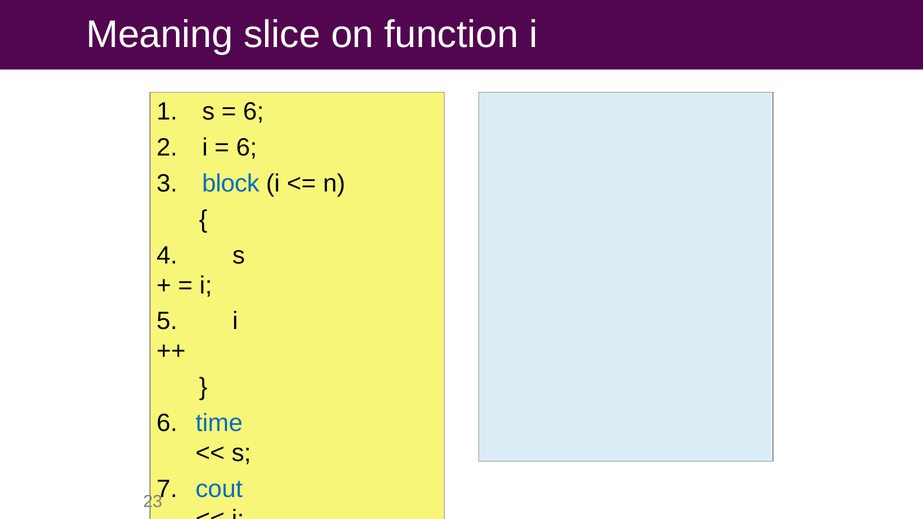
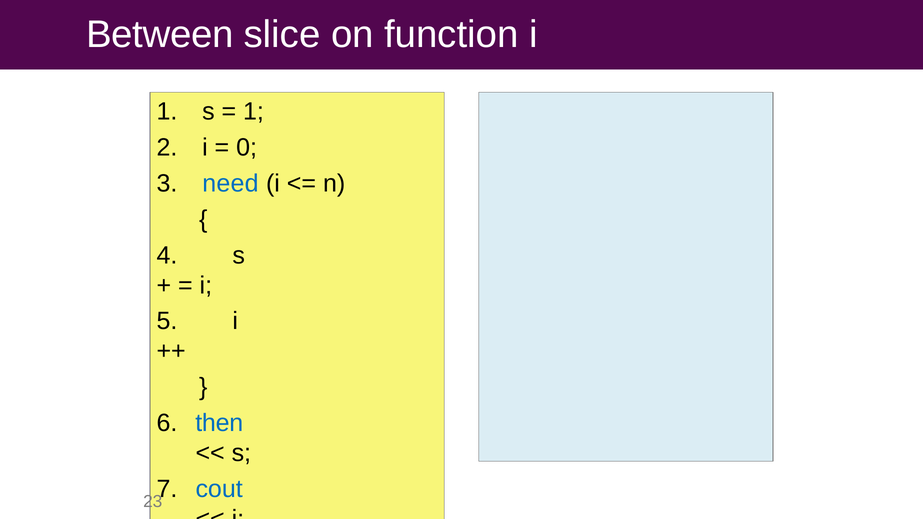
Meaning: Meaning -> Between
6 at (253, 112): 6 -> 1
6 at (247, 147): 6 -> 0
block: block -> need
time: time -> then
